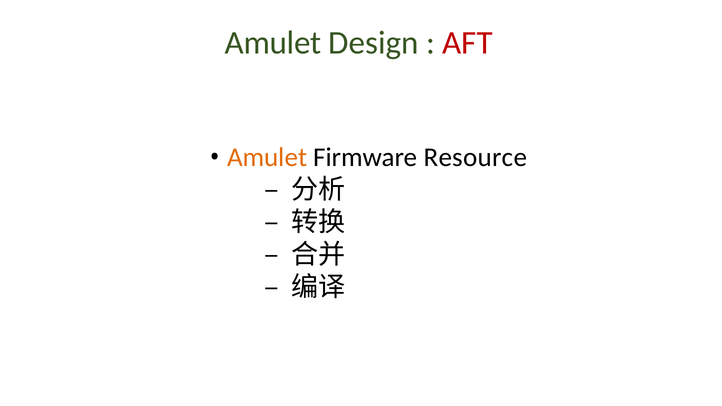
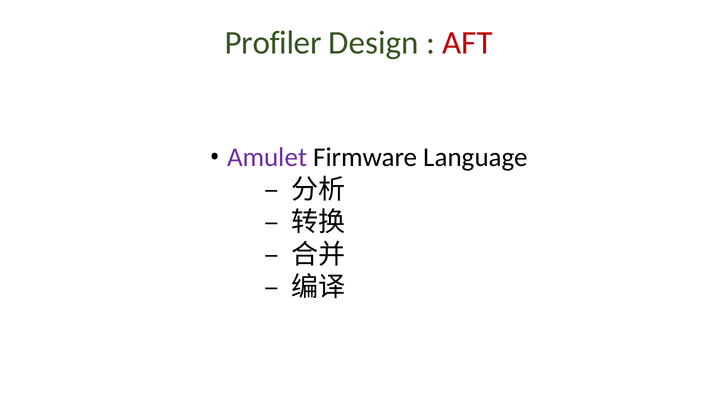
Amulet at (273, 43): Amulet -> Profiler
Amulet at (267, 158) colour: orange -> purple
Resource: Resource -> Language
